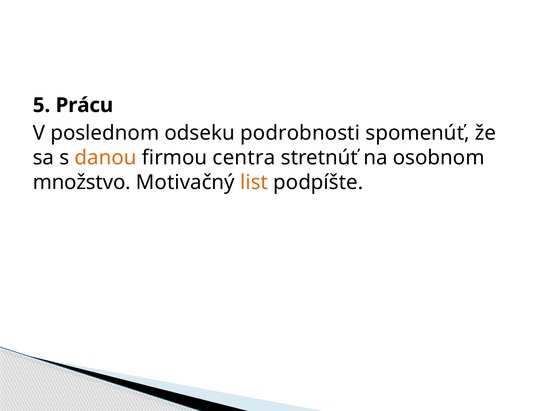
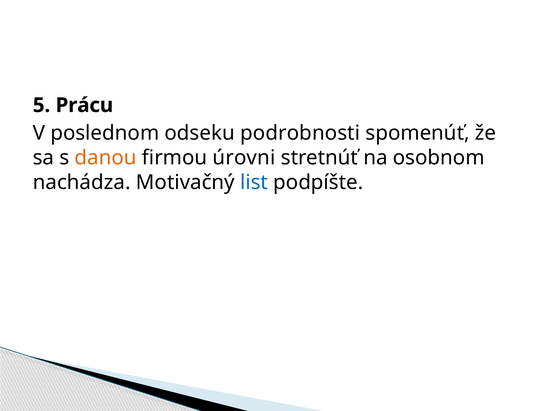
centra: centra -> úrovni
množstvo: množstvo -> nachádza
list colour: orange -> blue
